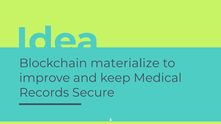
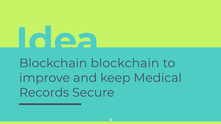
materialize at (125, 63): materialize -> blockchain
